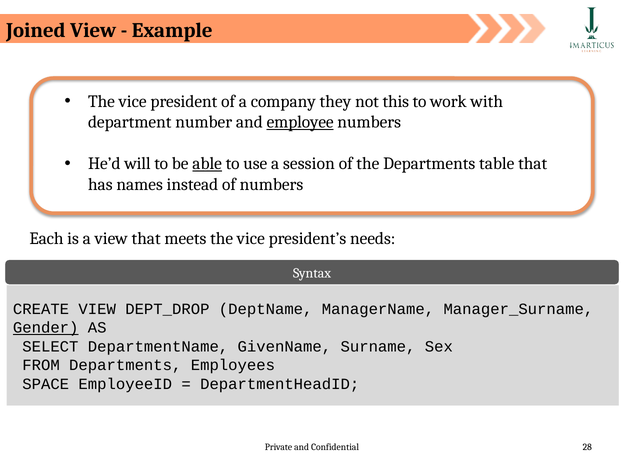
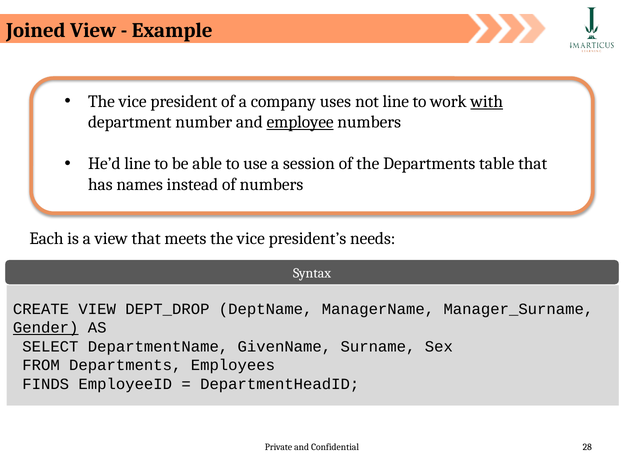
they: they -> uses
not this: this -> line
with underline: none -> present
He’d will: will -> line
able underline: present -> none
SPACE: SPACE -> FINDS
